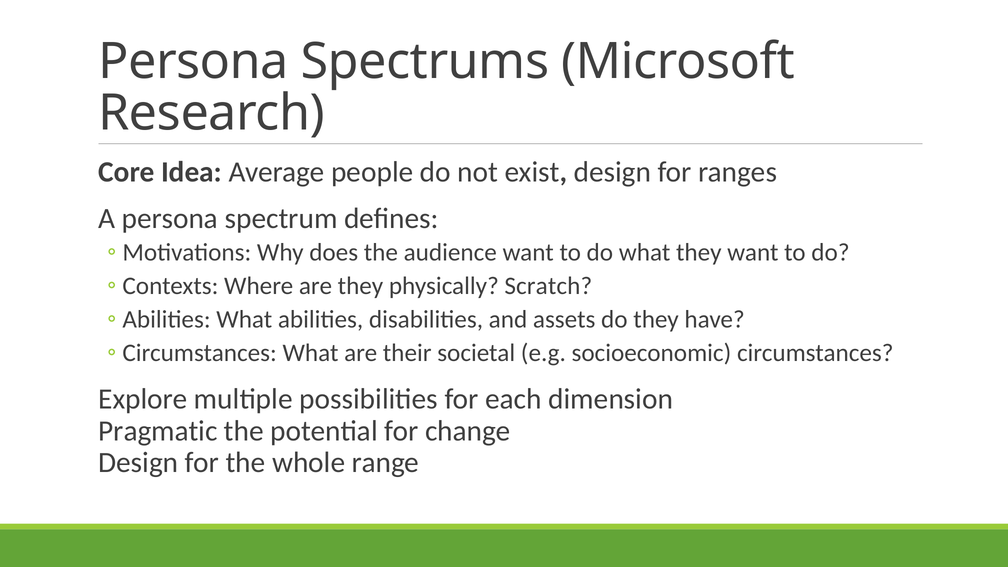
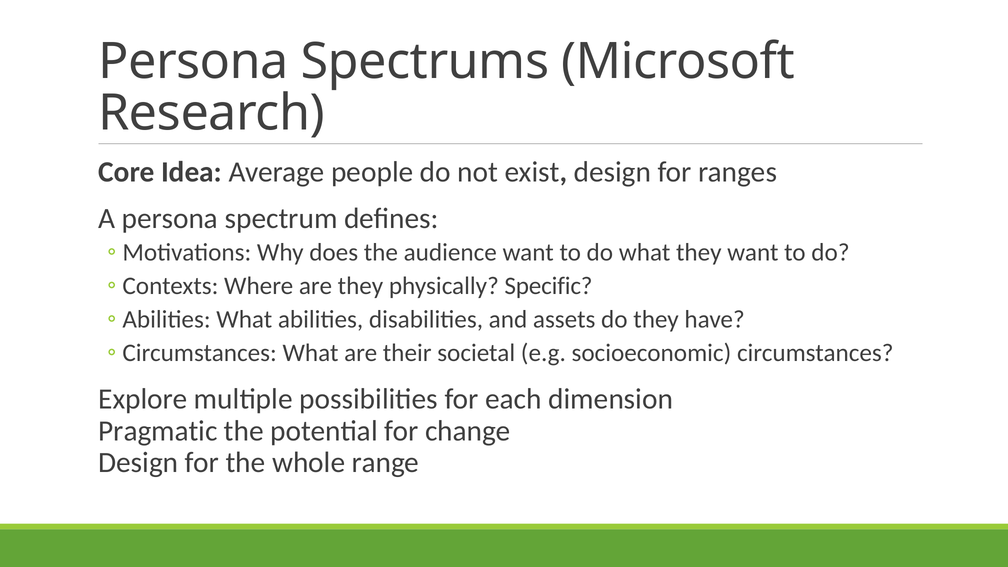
Scratch: Scratch -> Specific
